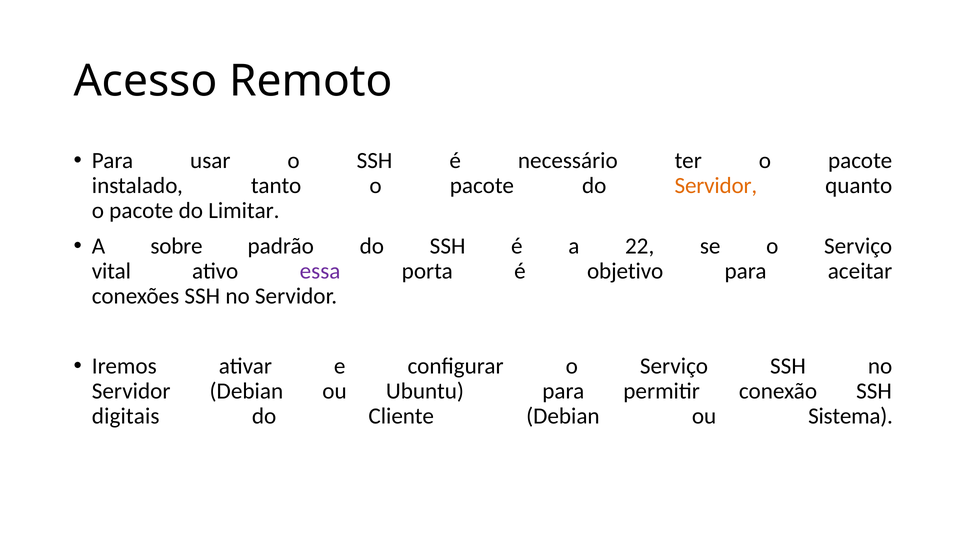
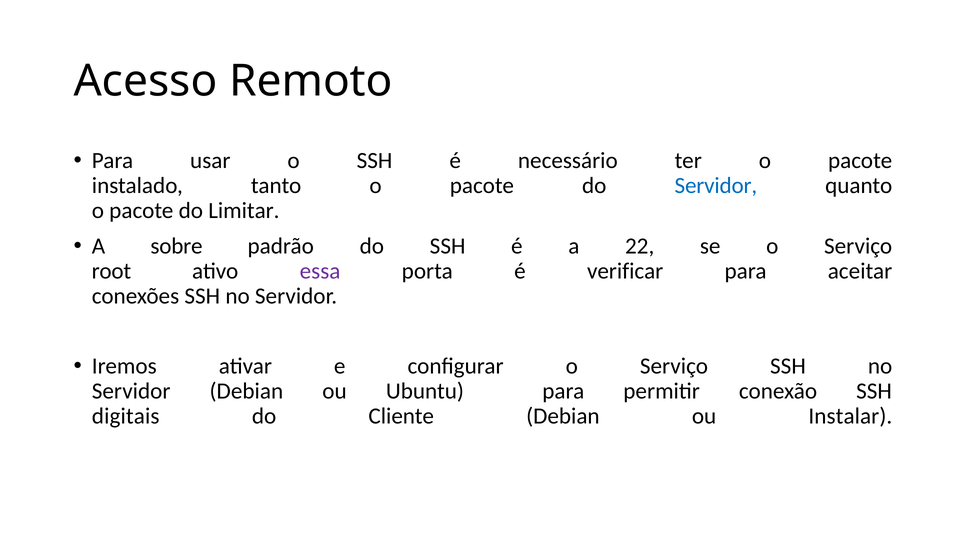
Servidor at (716, 186) colour: orange -> blue
vital: vital -> root
objetivo: objetivo -> verificar
Sistema: Sistema -> Instalar
